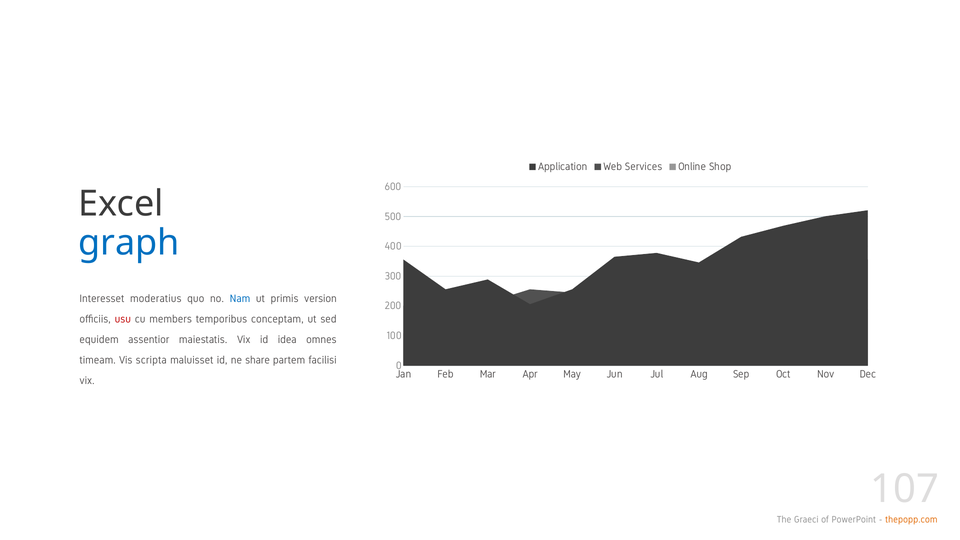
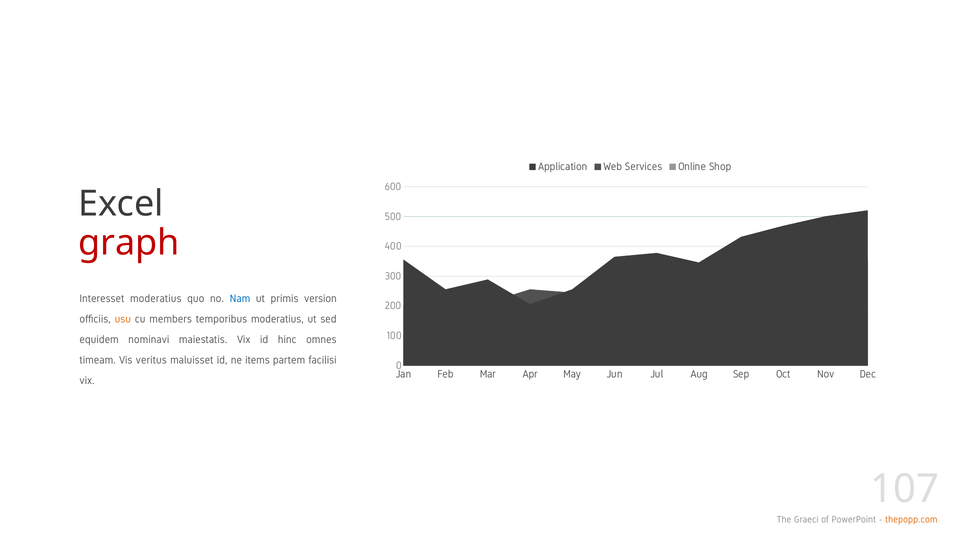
graph colour: blue -> red
usu colour: red -> orange
temporibus conceptam: conceptam -> moderatius
assentior: assentior -> nominavi
idea: idea -> hinc
scripta: scripta -> veritus
share: share -> items
